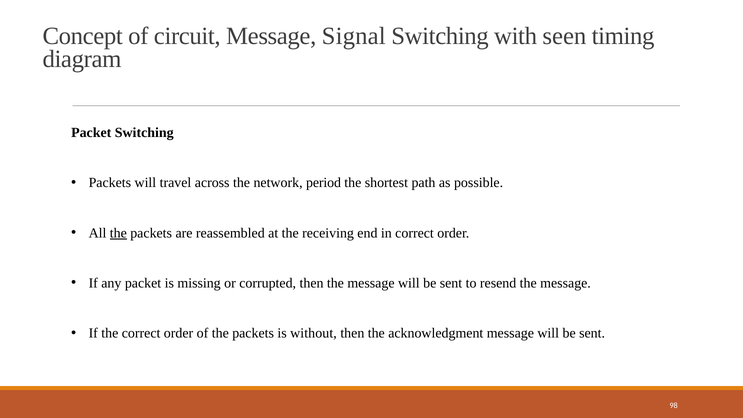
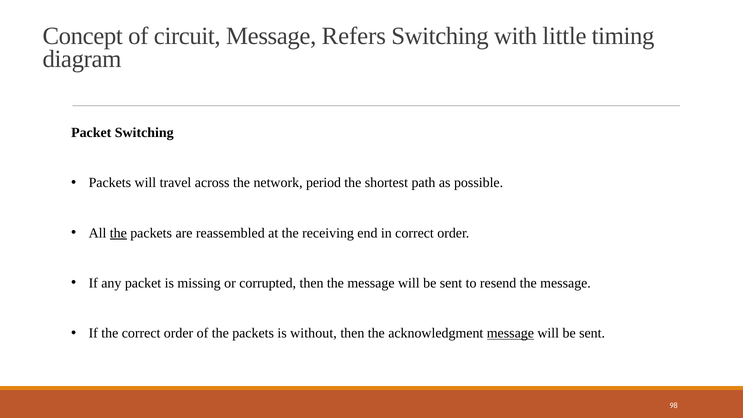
Signal: Signal -> Refers
seen: seen -> little
message at (510, 333) underline: none -> present
